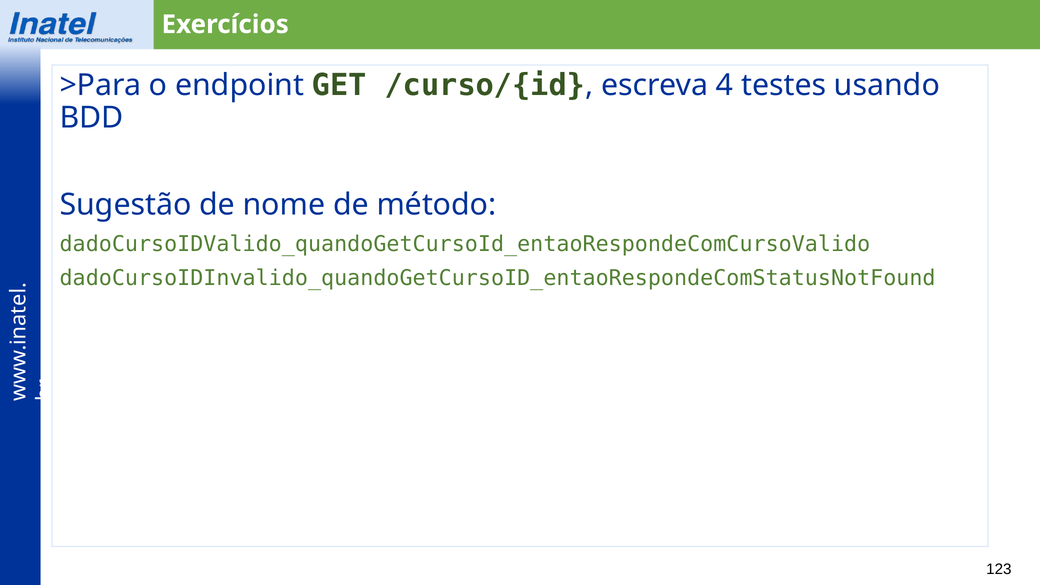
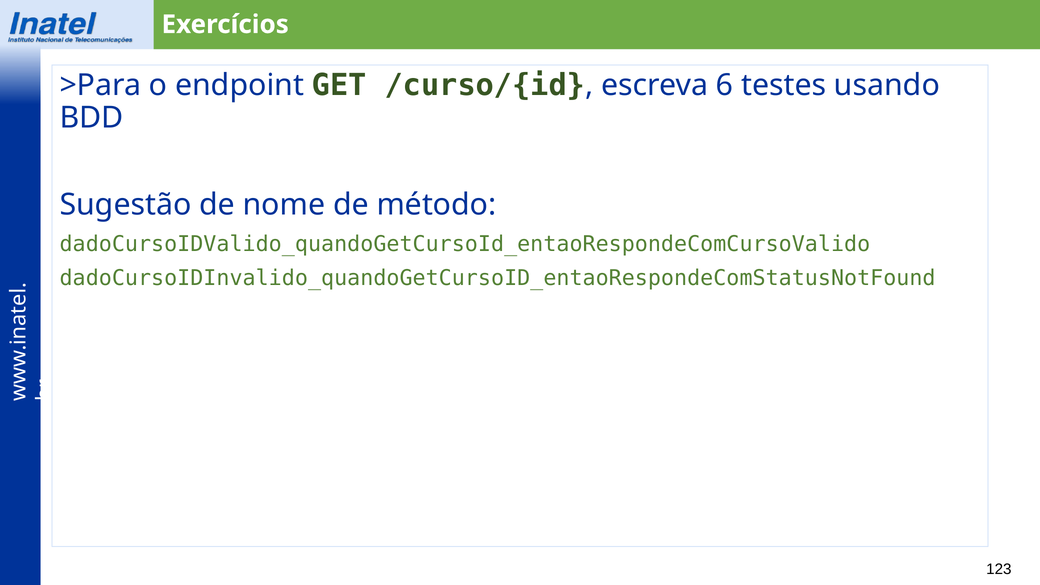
4: 4 -> 6
